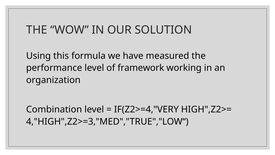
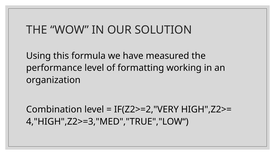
framework: framework -> formatting
IF(Z2>=4,"VERY: IF(Z2>=4,"VERY -> IF(Z2>=2,"VERY
